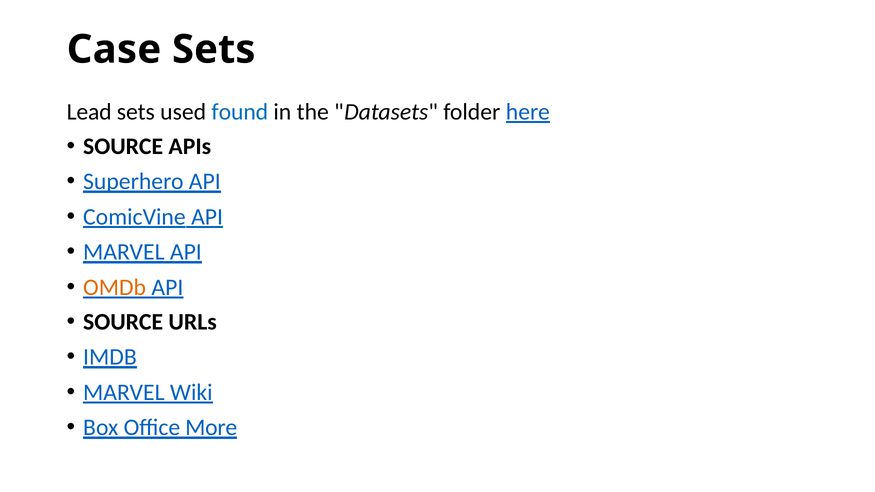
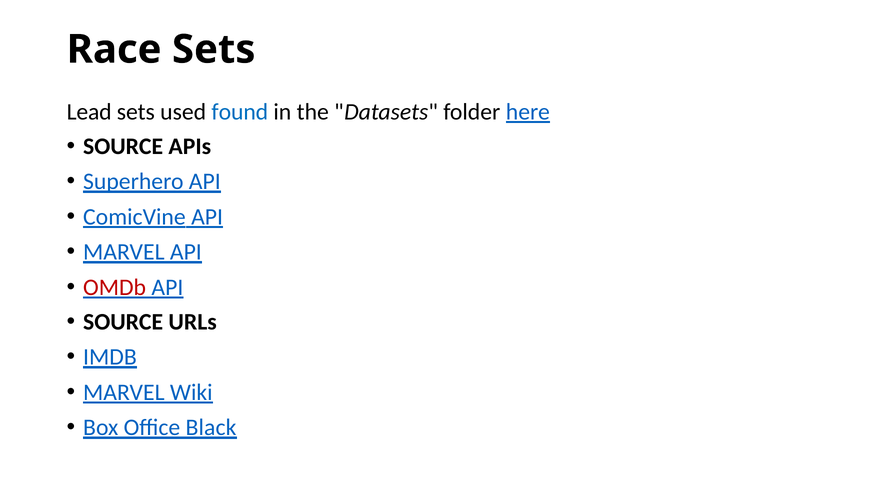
Case: Case -> Race
OMDb colour: orange -> red
More: More -> Black
